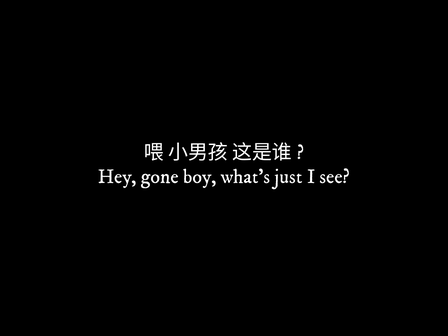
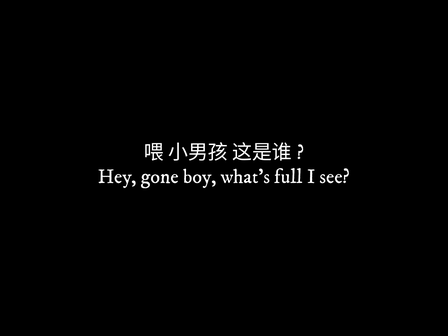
just: just -> full
